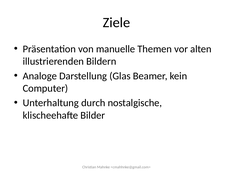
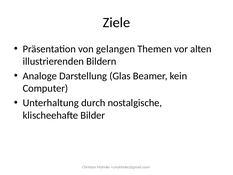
manuelle: manuelle -> gelangen
